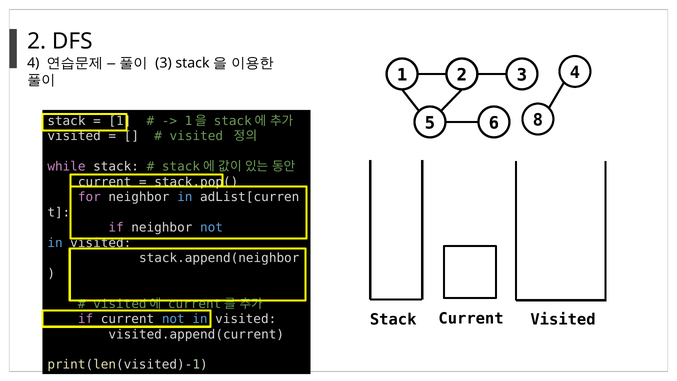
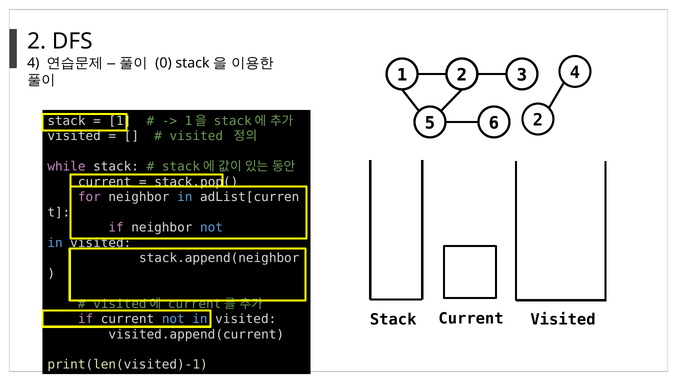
3 at (163, 63): 3 -> 0
8 at (538, 120): 8 -> 2
